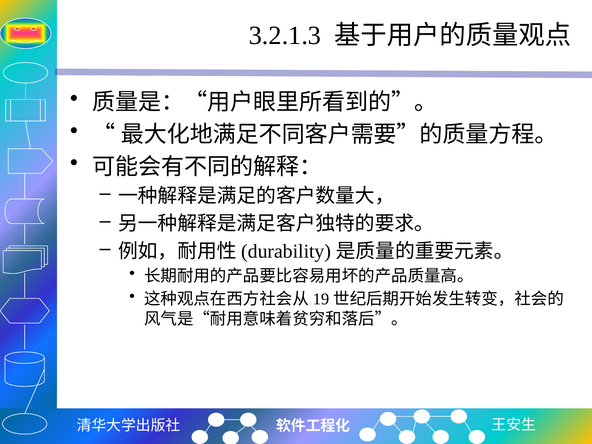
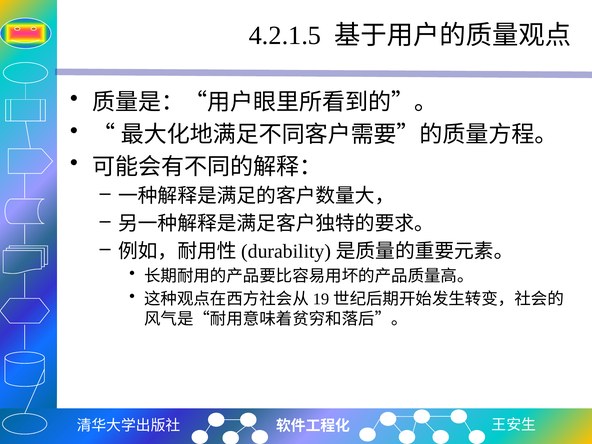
3.2.1.3: 3.2.1.3 -> 4.2.1.5
